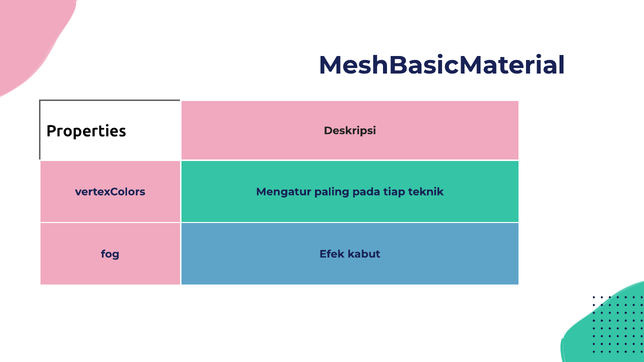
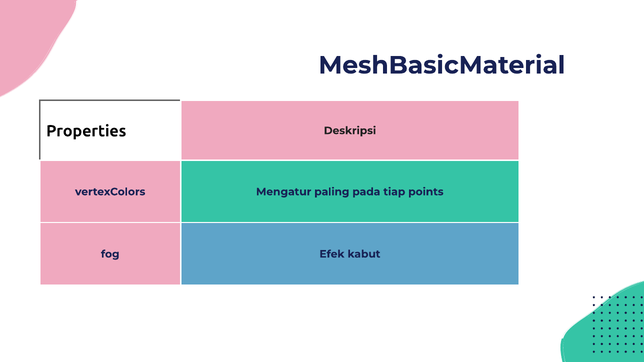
teknik: teknik -> points
